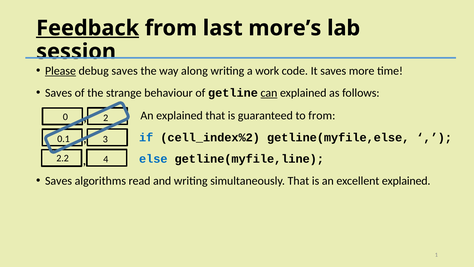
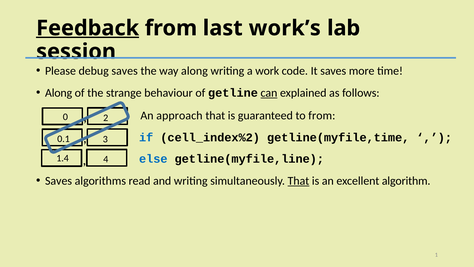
more’s: more’s -> work’s
Please underline: present -> none
Saves at (59, 93): Saves -> Along
An explained: explained -> approach
getline(myfile,else: getline(myfile,else -> getline(myfile,time
2.2: 2.2 -> 1.4
That at (298, 181) underline: none -> present
excellent explained: explained -> algorithm
